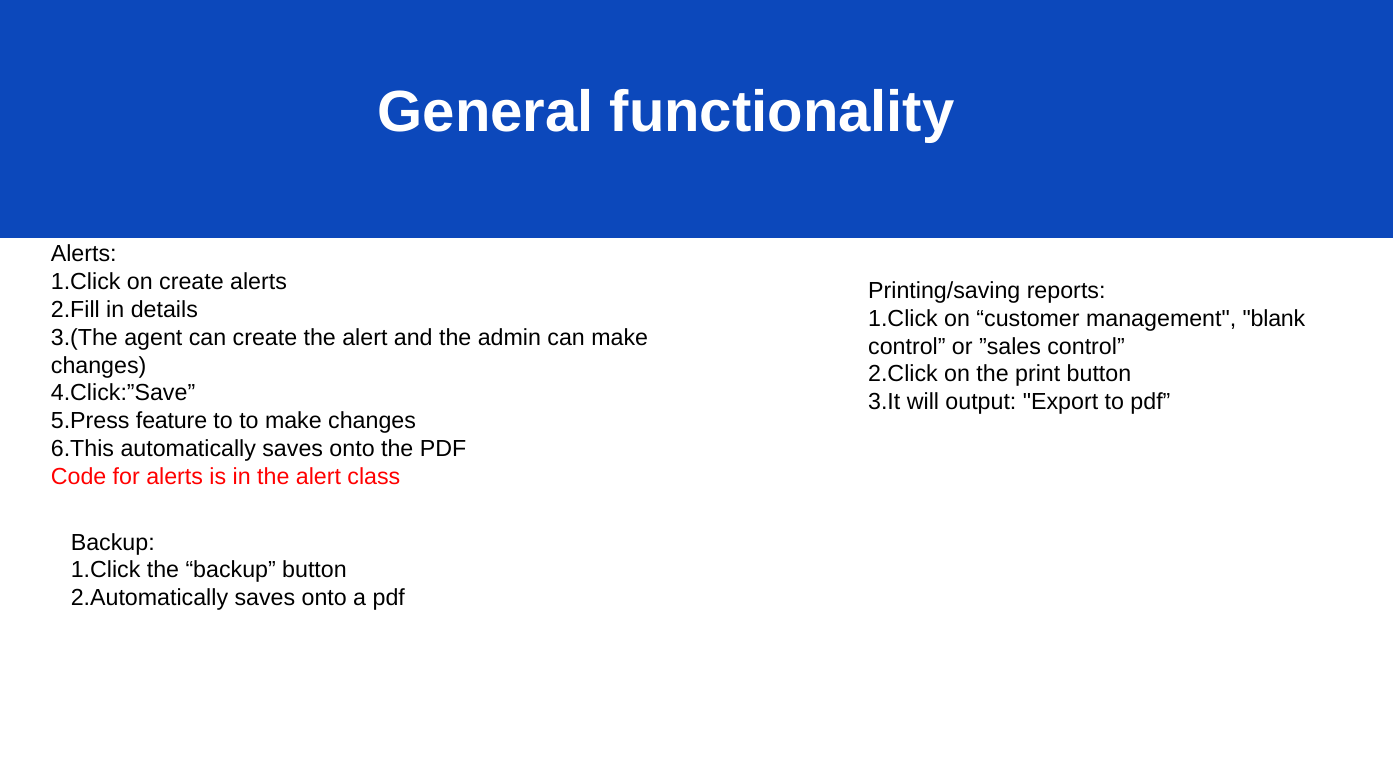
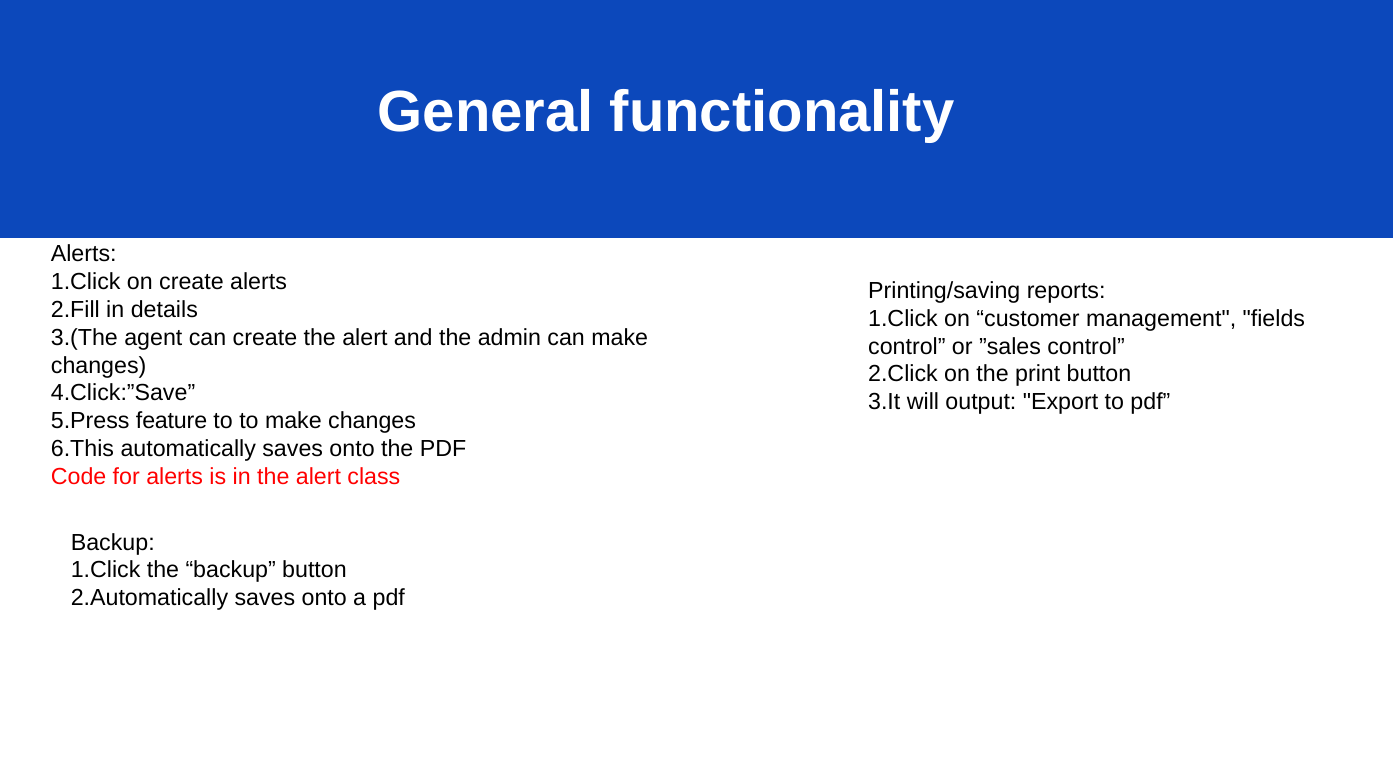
blank: blank -> fields
